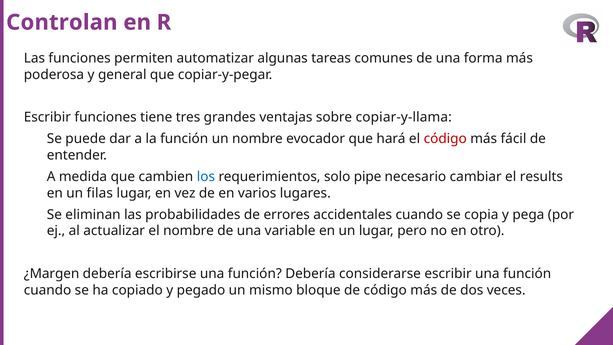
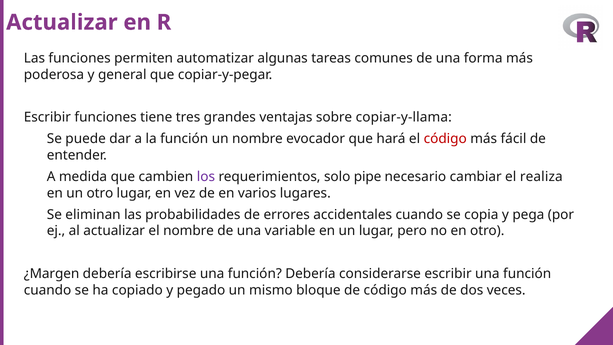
Controlan at (62, 22): Controlan -> Actualizar
los colour: blue -> purple
results: results -> realiza
un filas: filas -> otro
